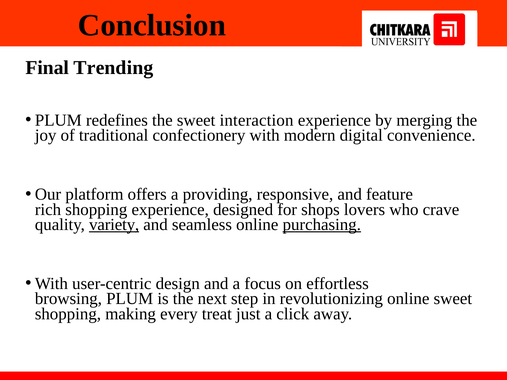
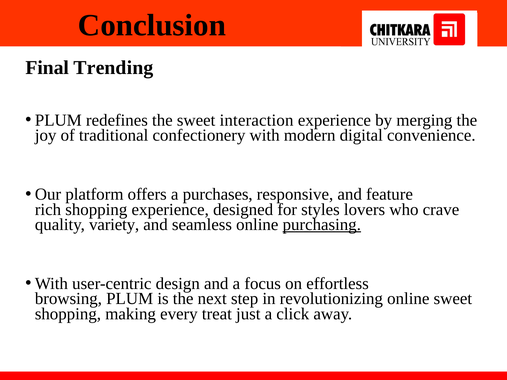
providing: providing -> purchases
shops: shops -> styles
variety underline: present -> none
